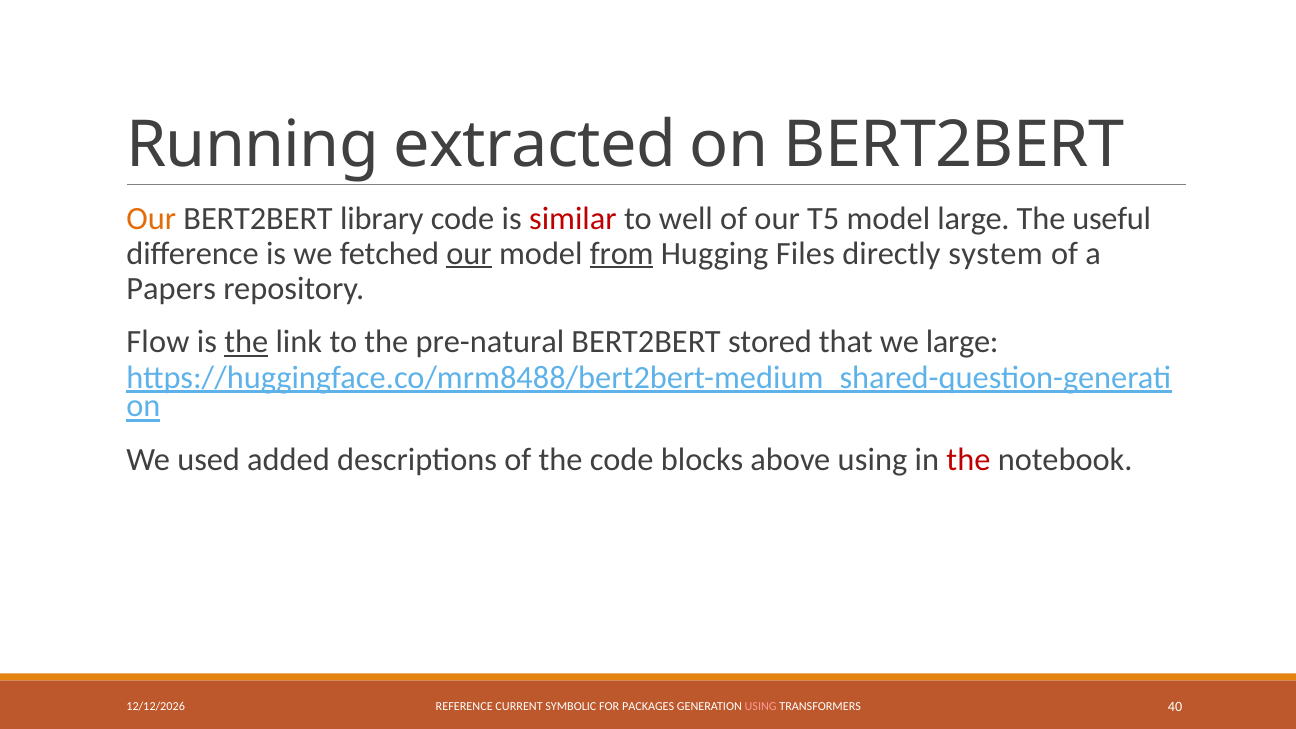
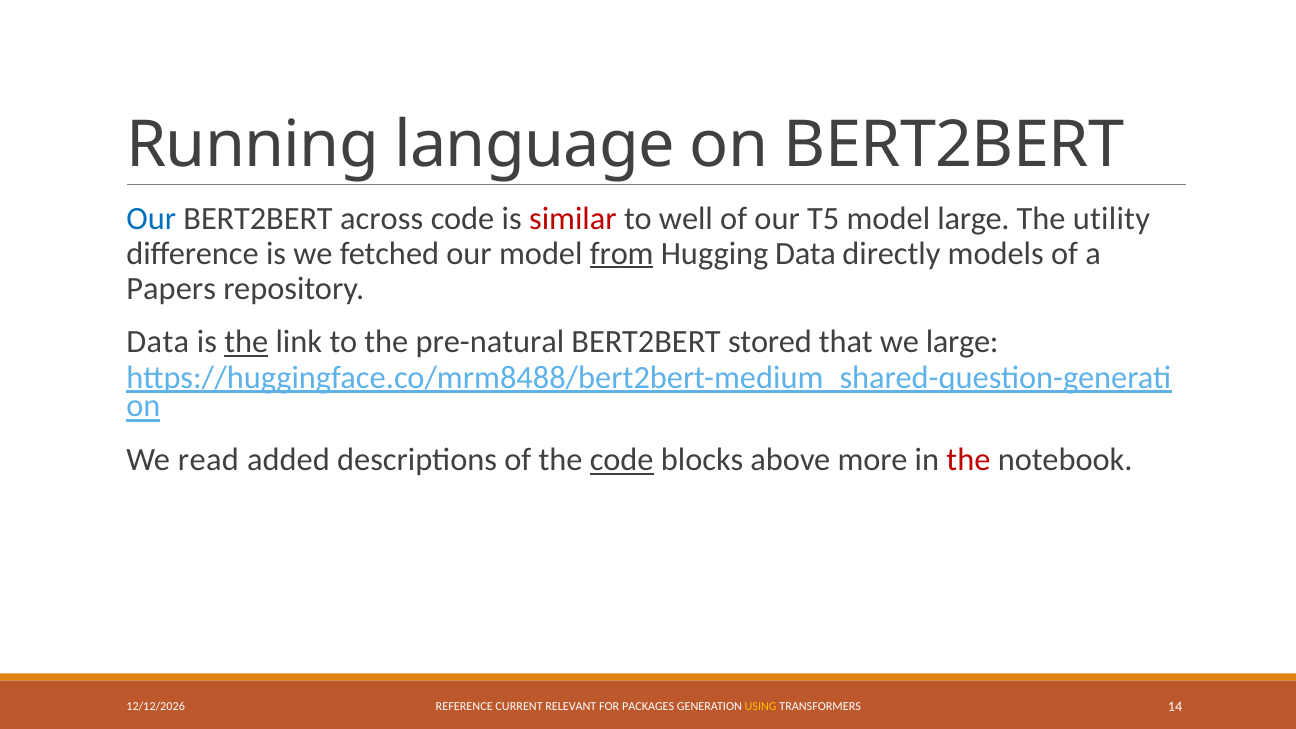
extracted: extracted -> language
Our at (151, 218) colour: orange -> blue
library: library -> across
useful: useful -> utility
our at (469, 253) underline: present -> none
Hugging Files: Files -> Data
system: system -> models
Flow at (158, 342): Flow -> Data
used: used -> read
code at (622, 460) underline: none -> present
above using: using -> more
SYMBOLIC: SYMBOLIC -> RELEVANT
USING at (761, 707) colour: pink -> yellow
40: 40 -> 14
